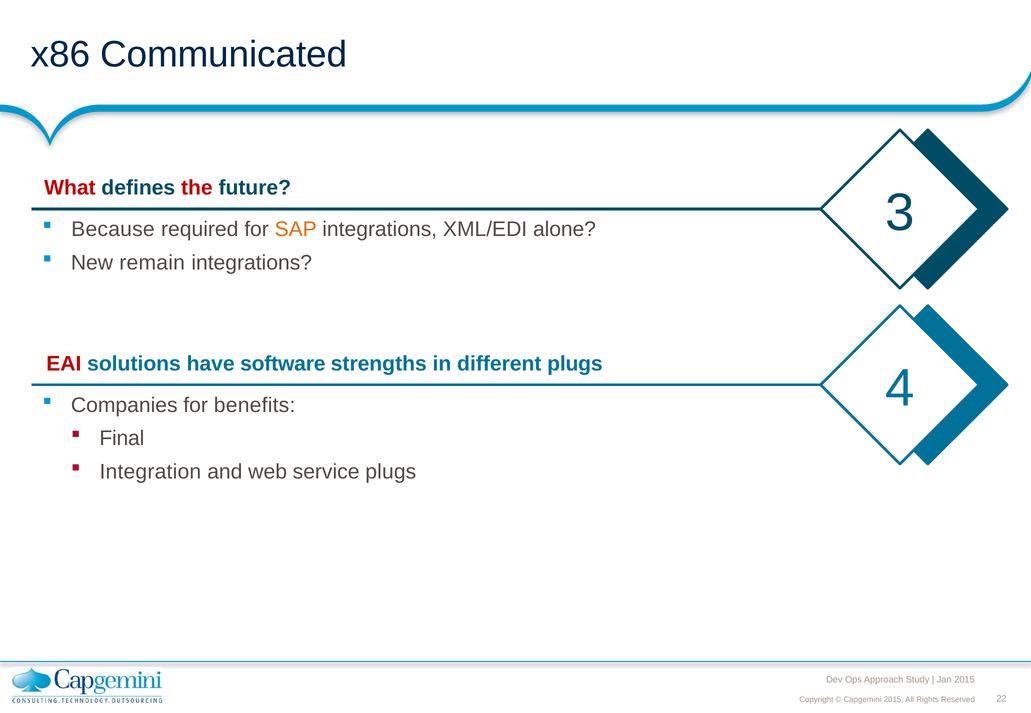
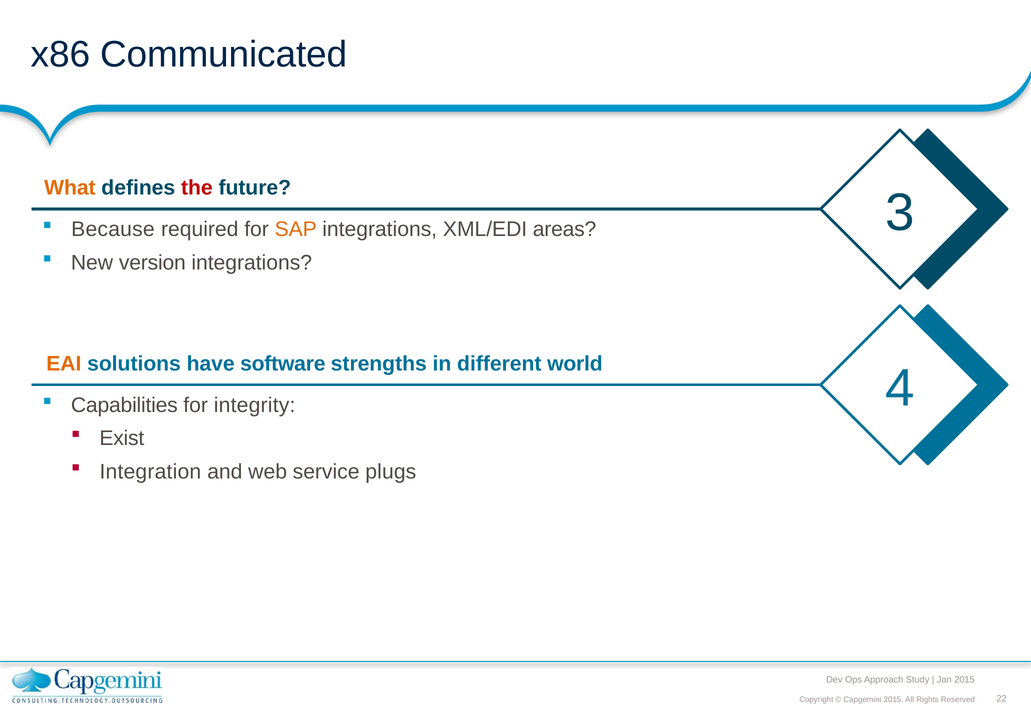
What colour: red -> orange
alone: alone -> areas
remain: remain -> version
EAI colour: red -> orange
different plugs: plugs -> world
Companies: Companies -> Capabilities
benefits: benefits -> integrity
Final: Final -> Exist
